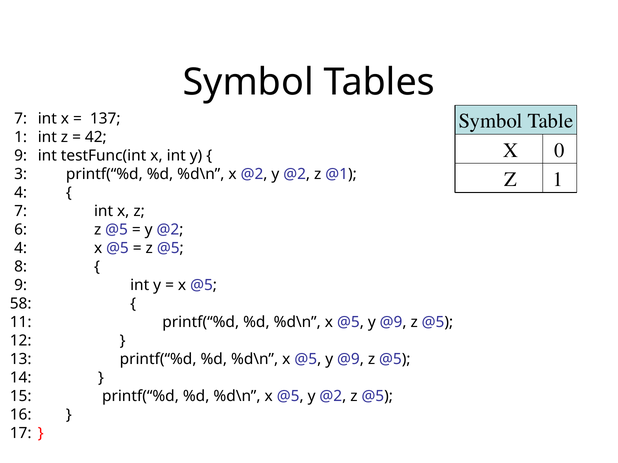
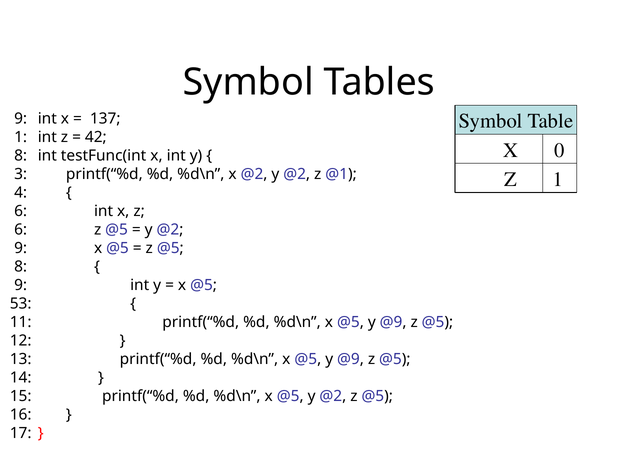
7 at (21, 119): 7 -> 9
9 at (21, 156): 9 -> 8
7 at (21, 211): 7 -> 6
4 at (21, 248): 4 -> 9
58: 58 -> 53
